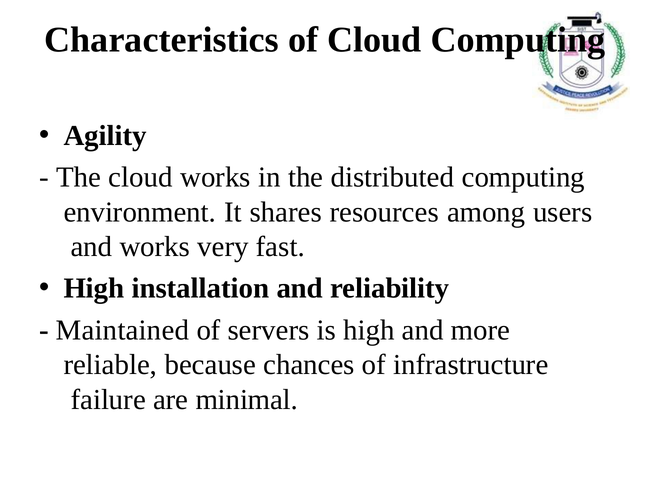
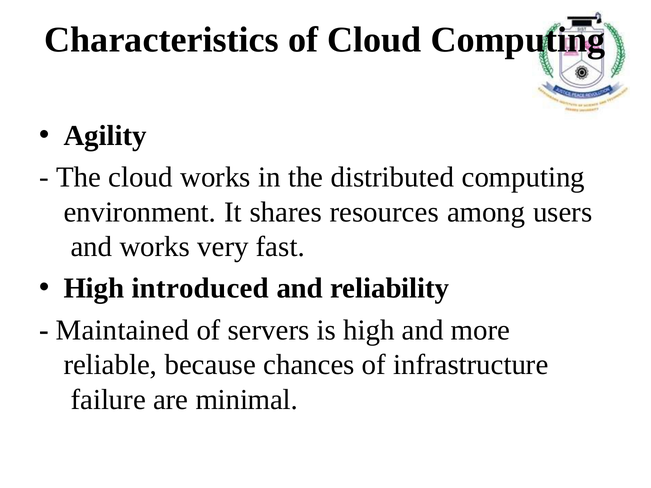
installation: installation -> introduced
